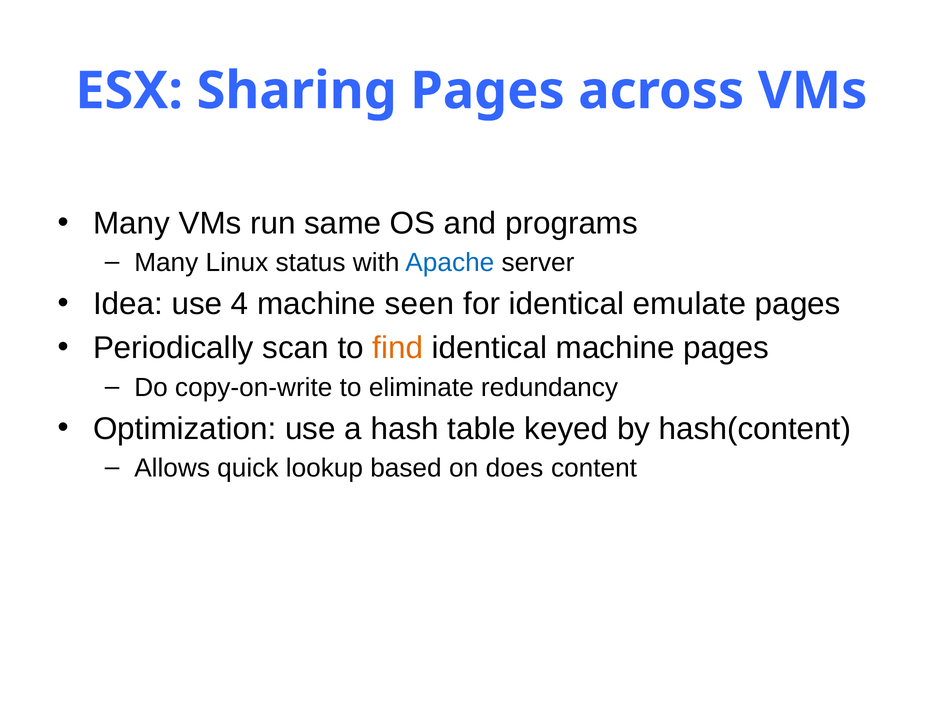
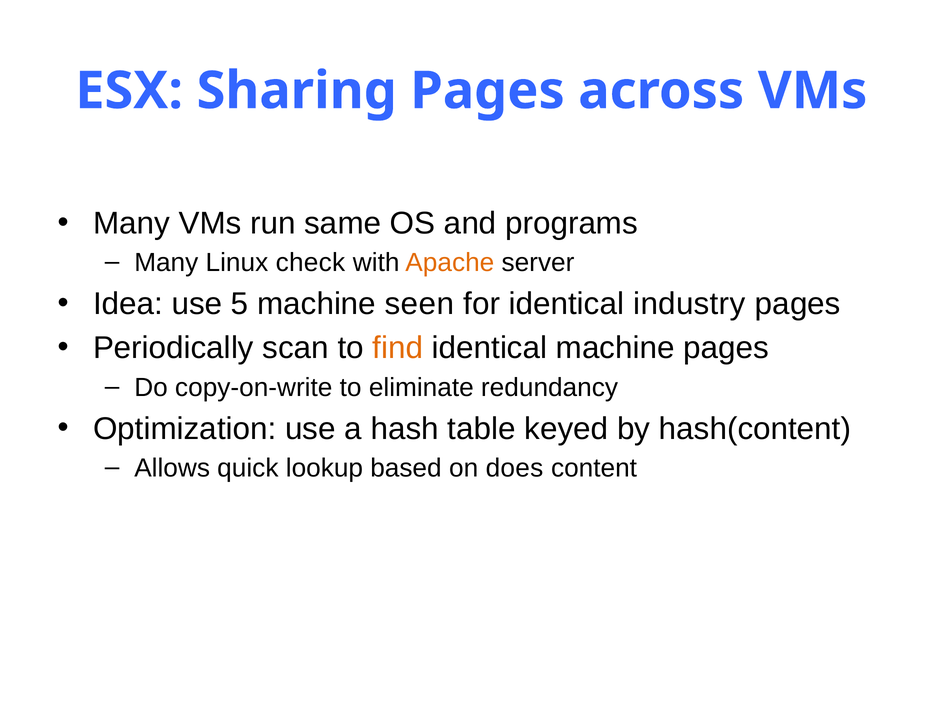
status: status -> check
Apache colour: blue -> orange
4: 4 -> 5
emulate: emulate -> industry
